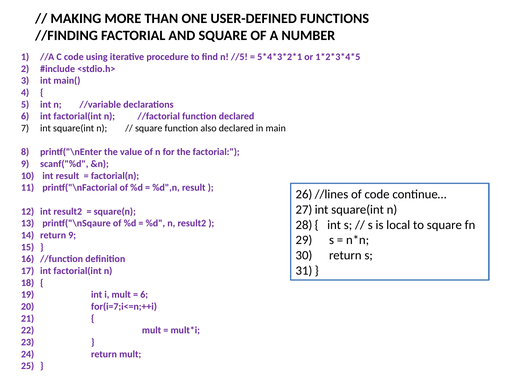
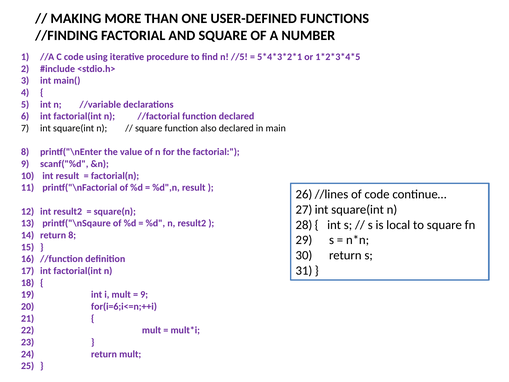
return 9: 9 -> 8
6 at (144, 294): 6 -> 9
for(i=7;i<=n;++i: for(i=7;i<=n;++i -> for(i=6;i<=n;++i
